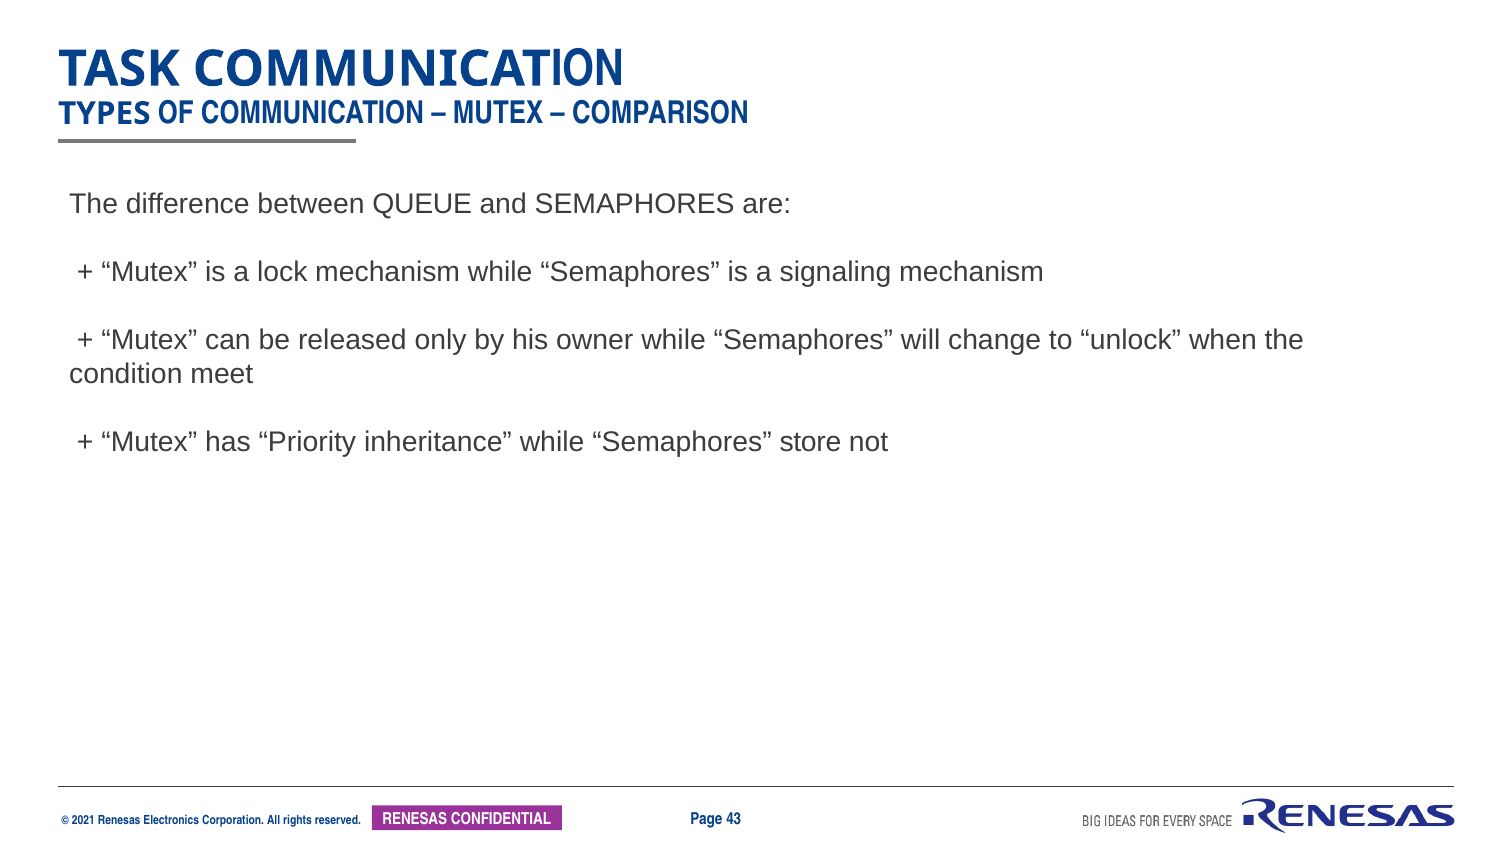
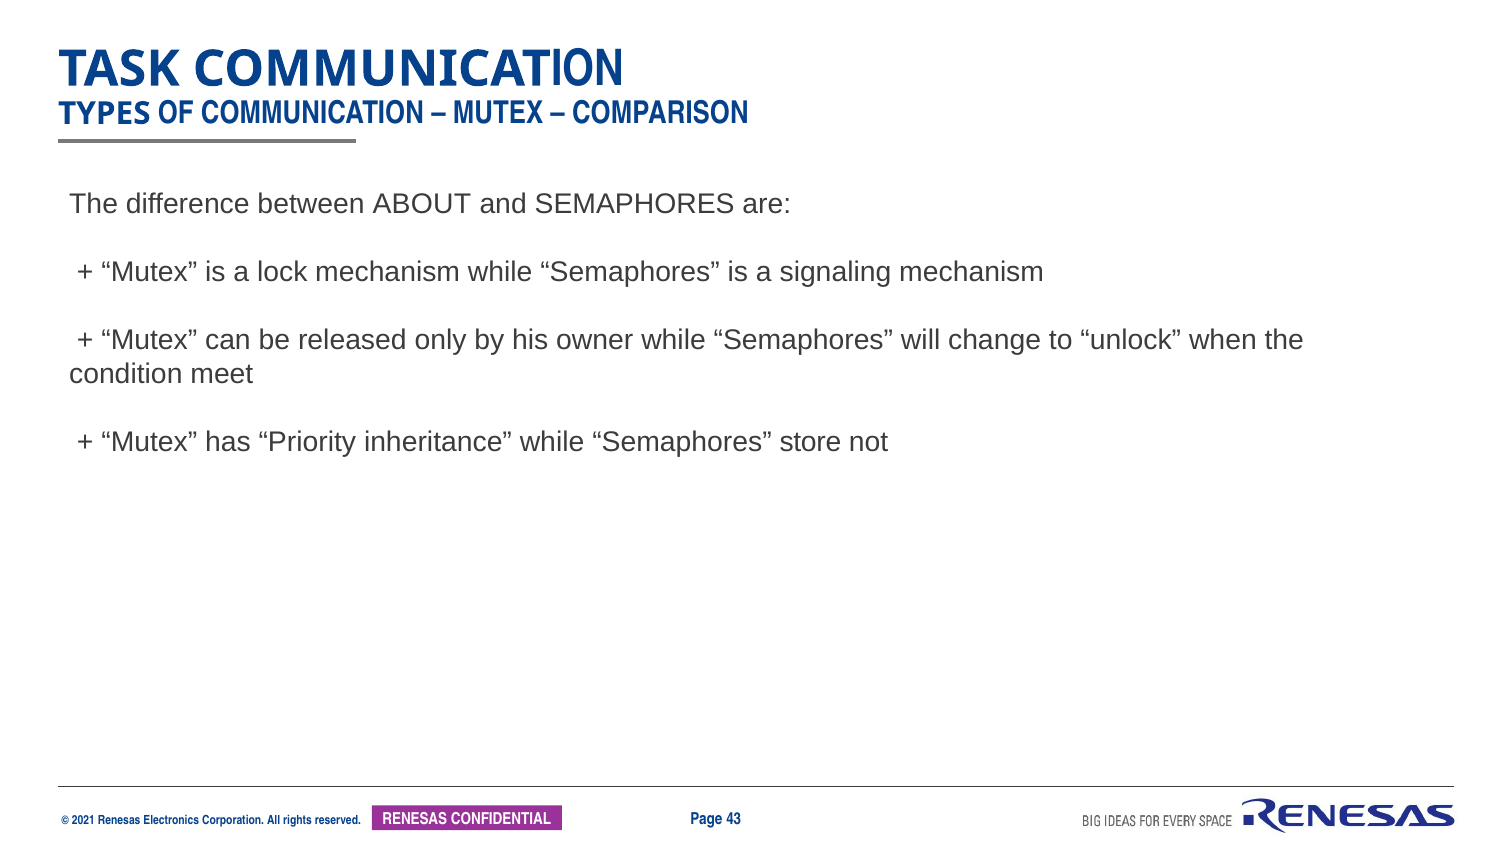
QUEUE: QUEUE -> ABOUT
